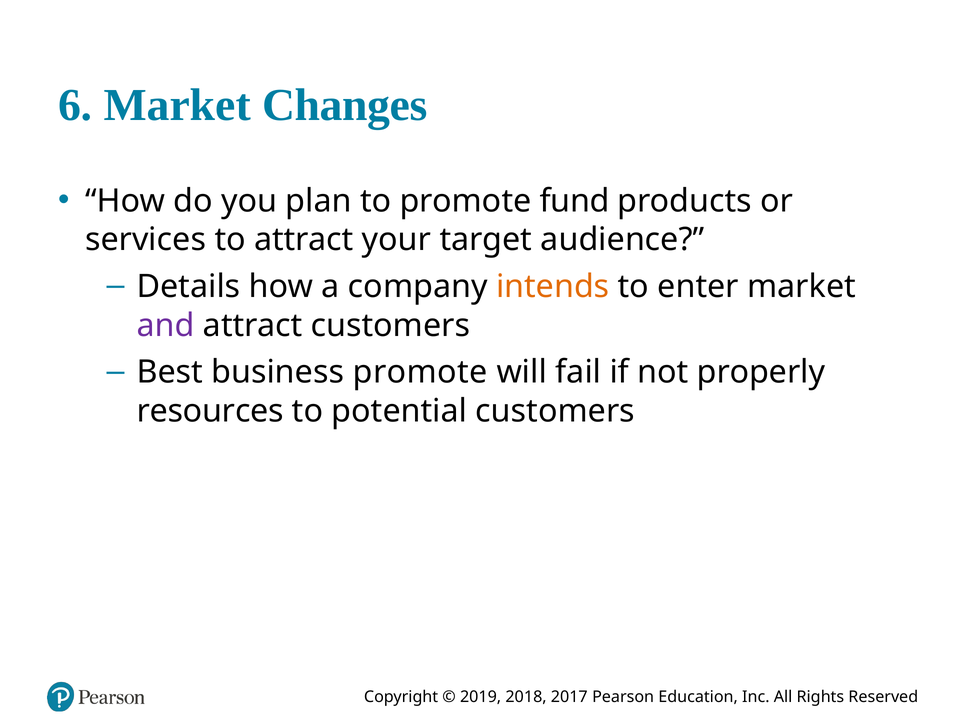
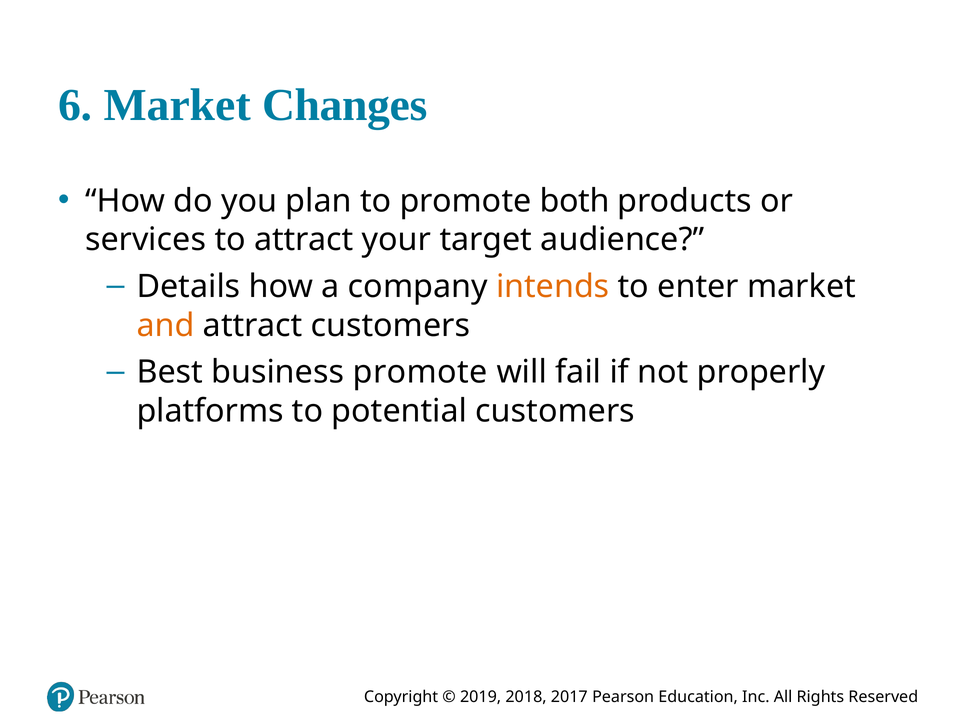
fund: fund -> both
and colour: purple -> orange
resources: resources -> platforms
